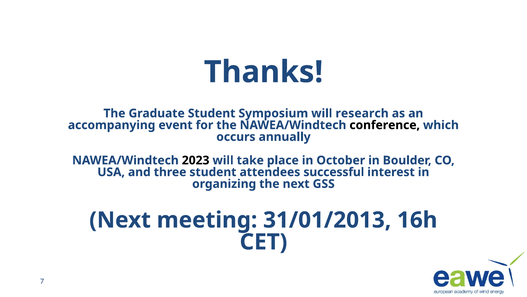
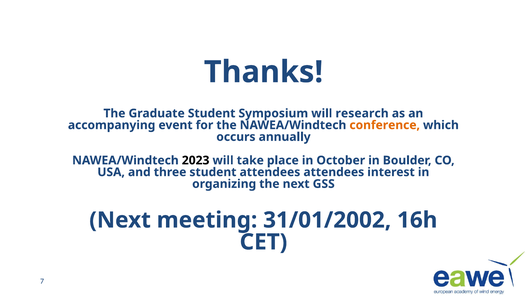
conference colour: black -> orange
attendees successful: successful -> attendees
31/01/2013: 31/01/2013 -> 31/01/2002
